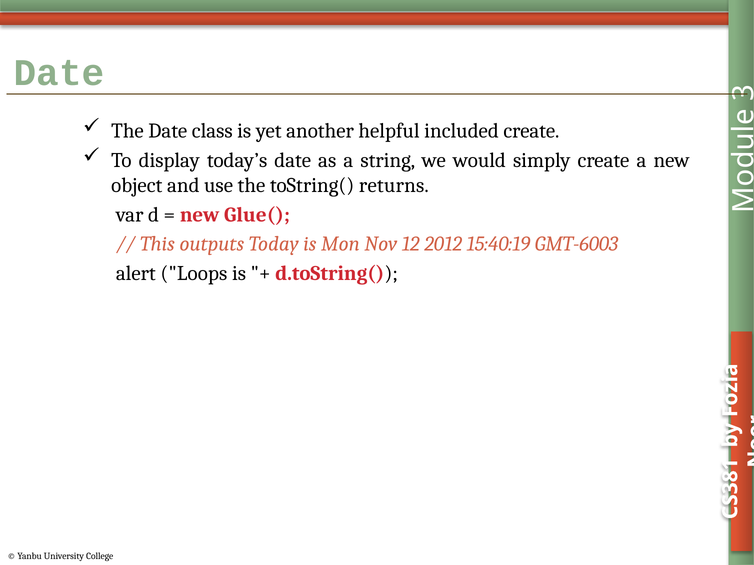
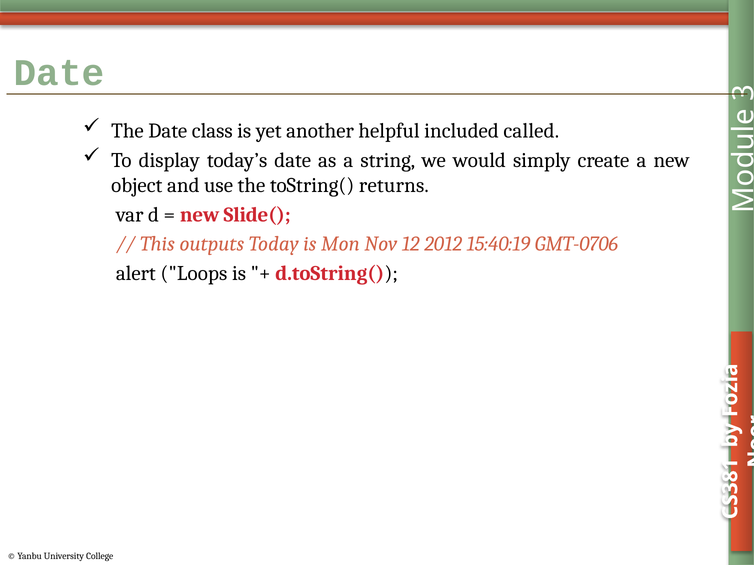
included create: create -> called
Glue(: Glue( -> Slide(
GMT-6003: GMT-6003 -> GMT-0706
